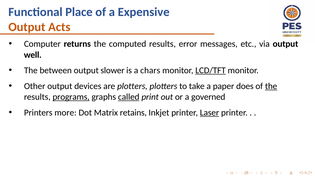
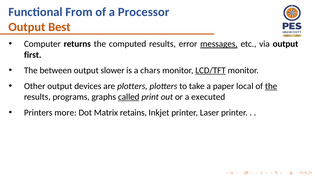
Place: Place -> From
Expensive: Expensive -> Processor
Acts: Acts -> Best
messages underline: none -> present
well: well -> first
does: does -> local
programs underline: present -> none
governed: governed -> executed
Laser underline: present -> none
